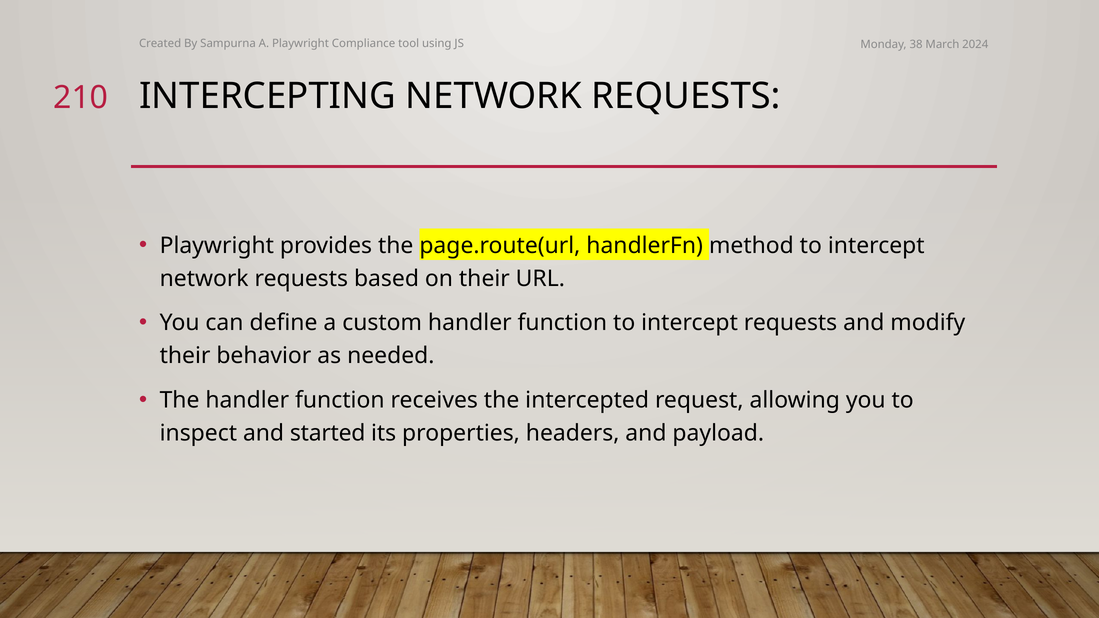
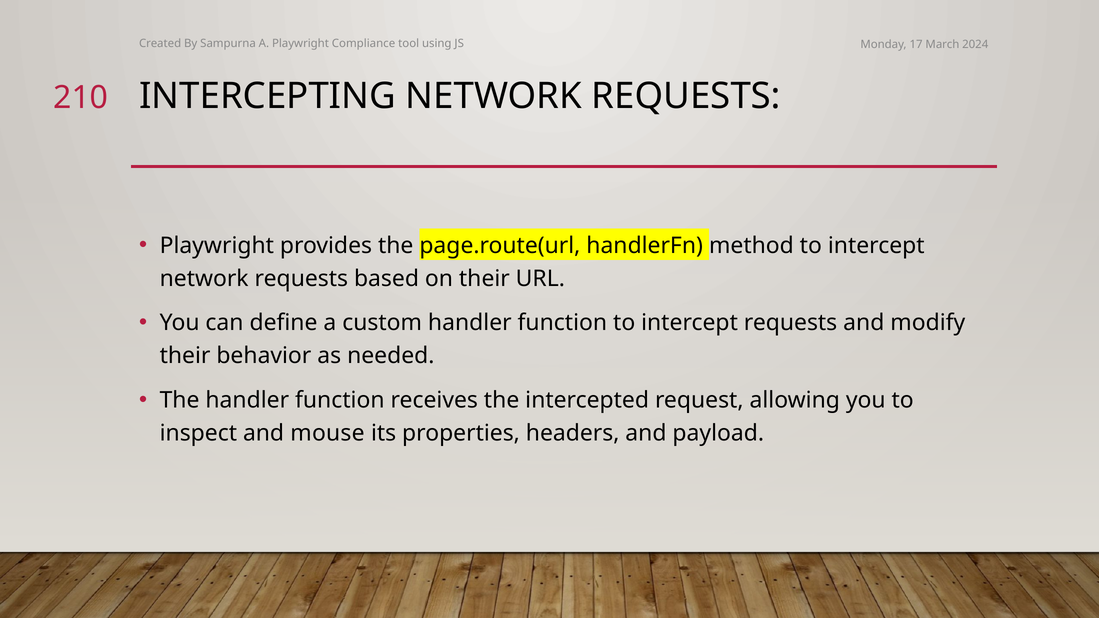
38: 38 -> 17
started: started -> mouse
